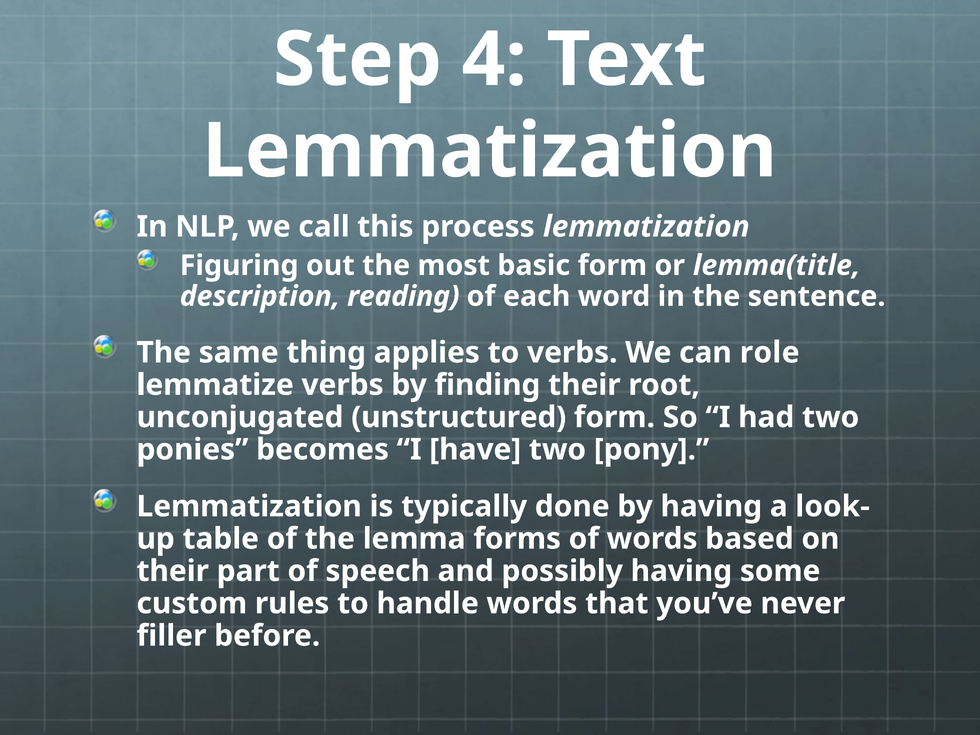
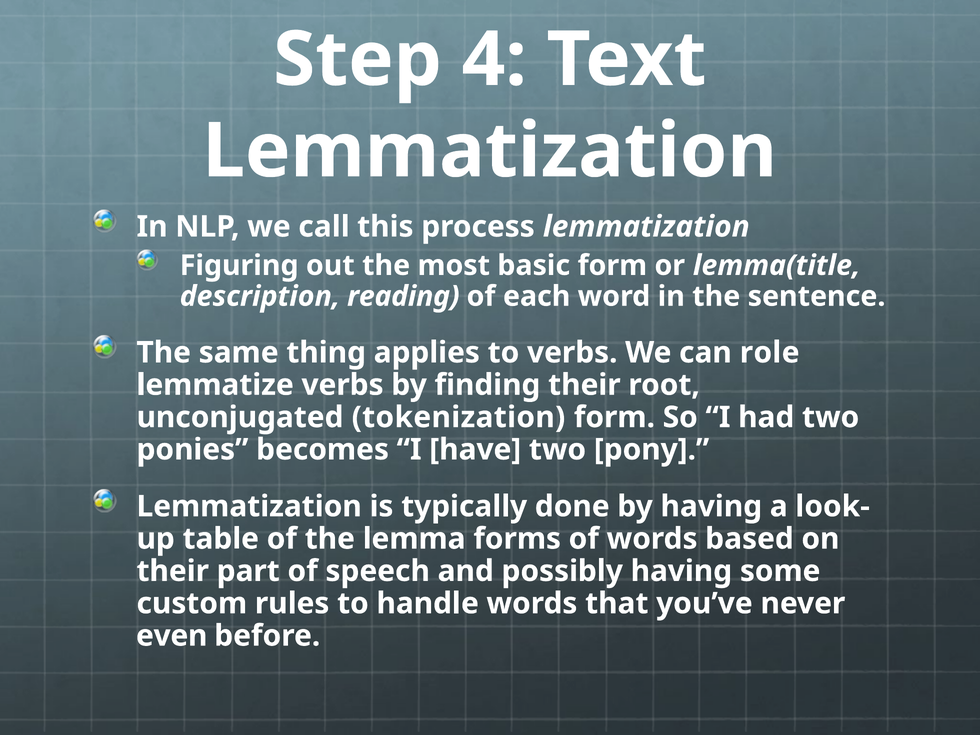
unstructured: unstructured -> tokenization
filler: filler -> even
